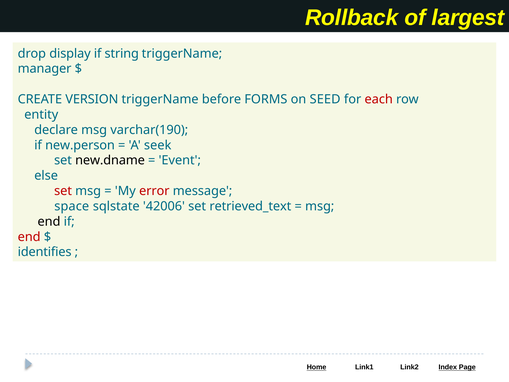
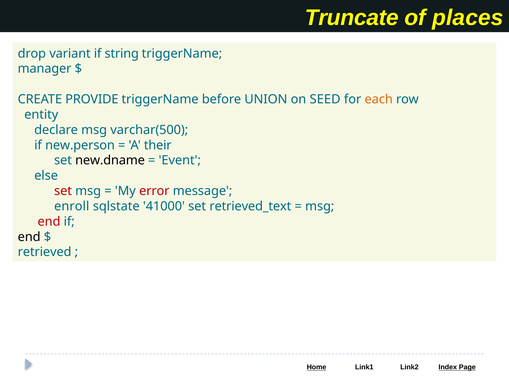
Rollback: Rollback -> Truncate
largest: largest -> places
display: display -> variant
VERSION: VERSION -> PROVIDE
FORMS: FORMS -> UNION
each colour: red -> orange
varchar(190: varchar(190 -> varchar(500
seek: seek -> their
space: space -> enroll
42006: 42006 -> 41000
end at (49, 221) colour: black -> red
end at (29, 237) colour: red -> black
identifies: identifies -> retrieved
